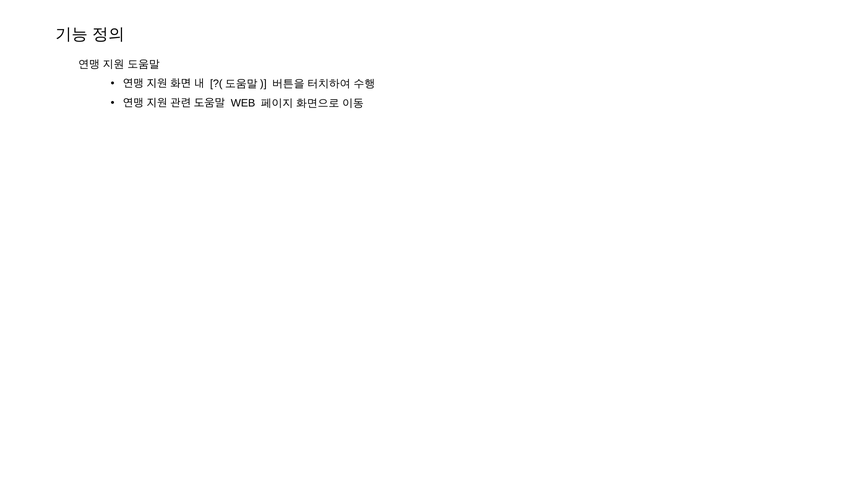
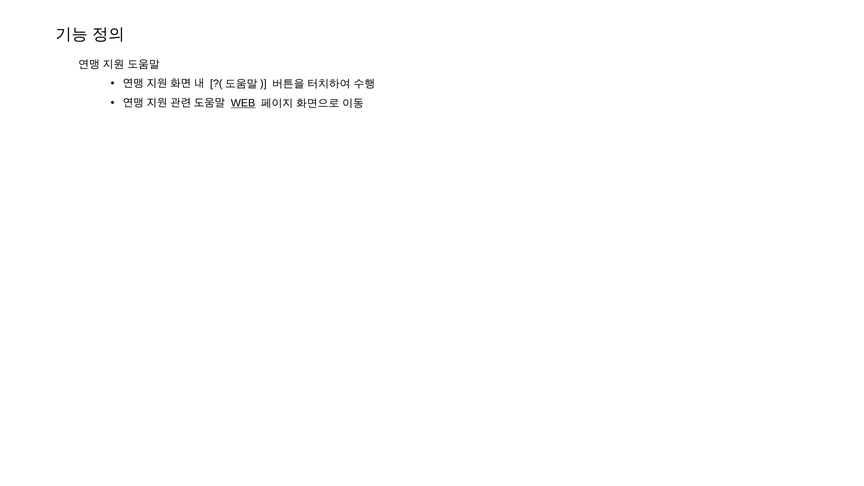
WEB underline: none -> present
